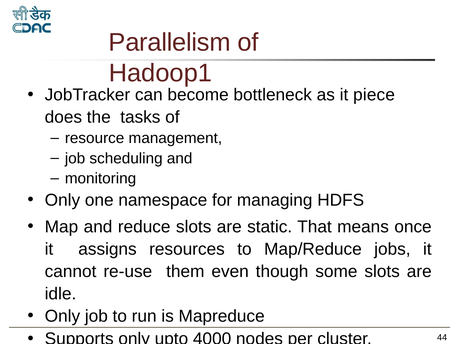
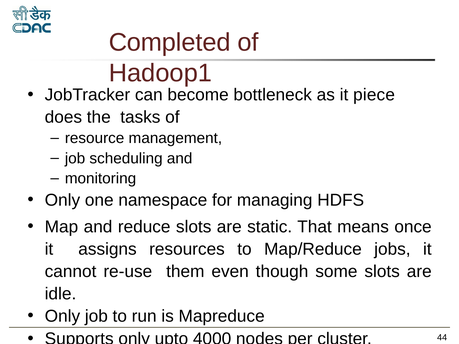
Parallelism: Parallelism -> Completed
